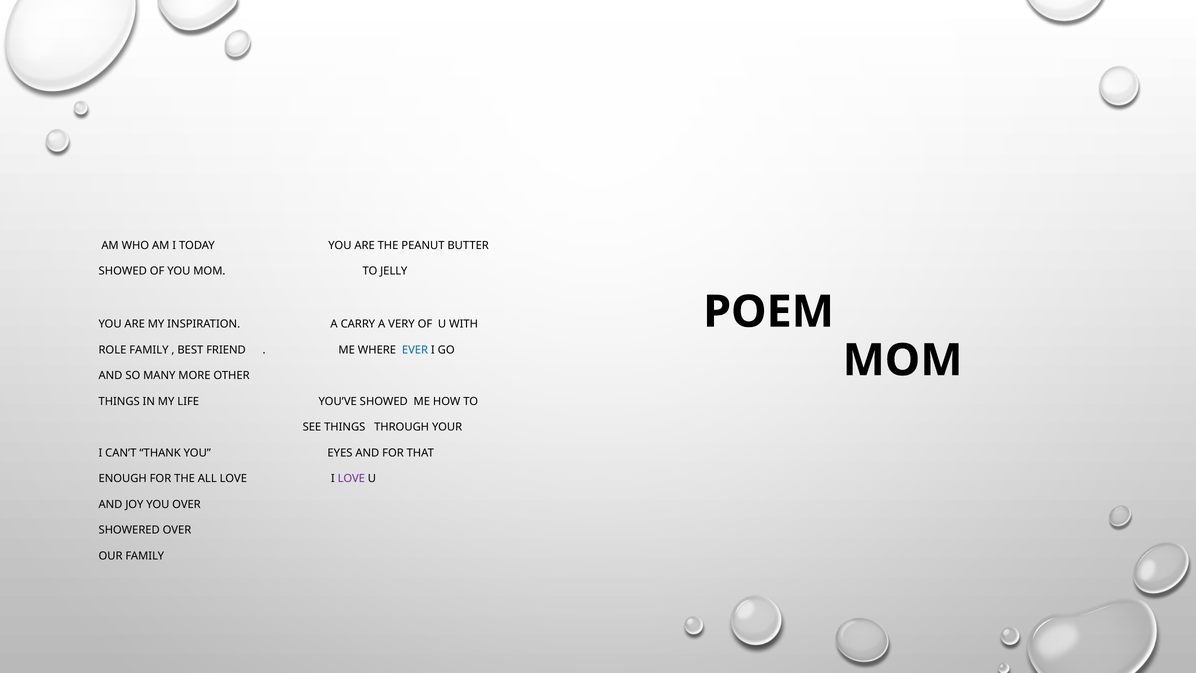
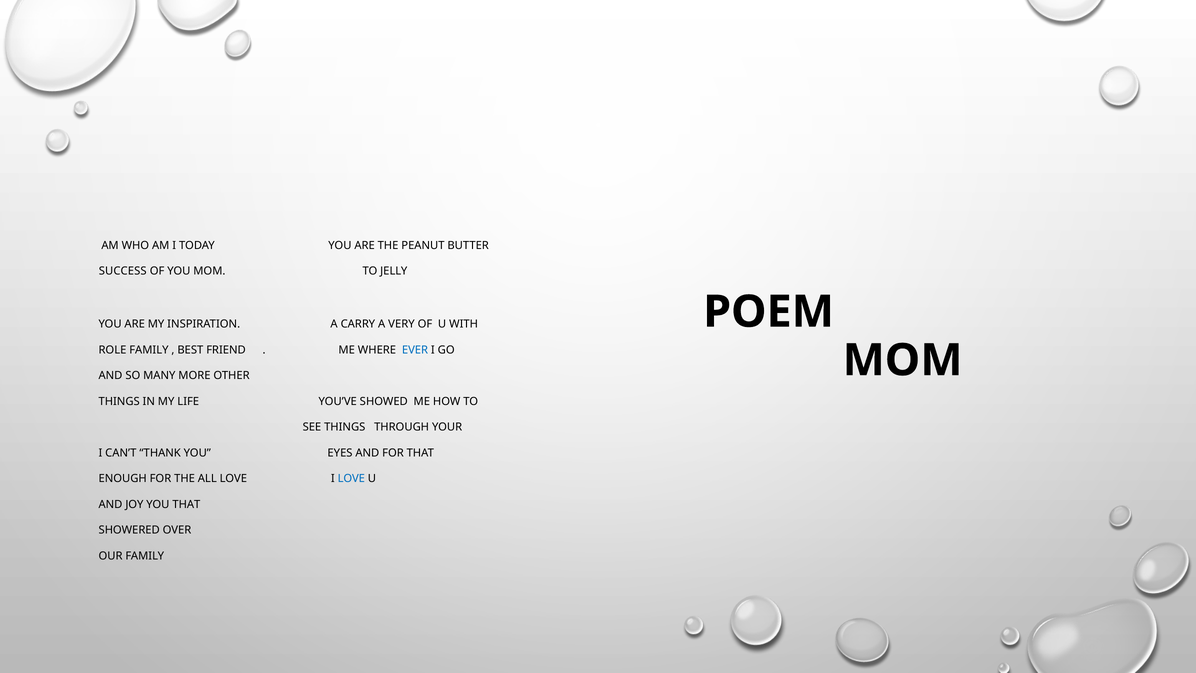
SHOWED at (123, 271): SHOWED -> SUCCESS
LOVE at (351, 479) colour: purple -> blue
YOU OVER: OVER -> THAT
